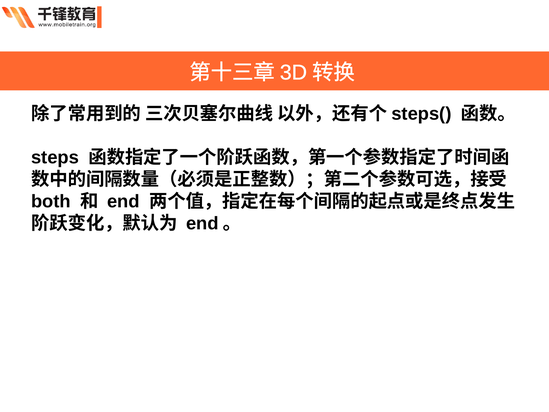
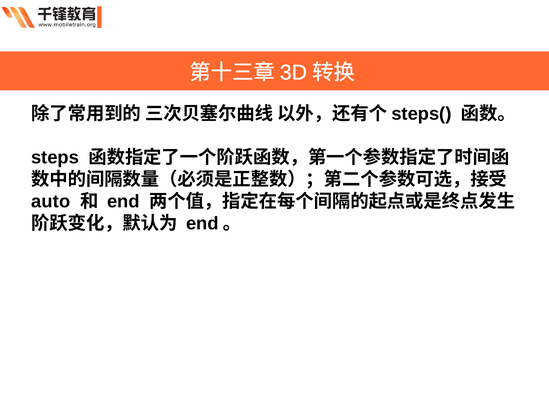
both: both -> auto
